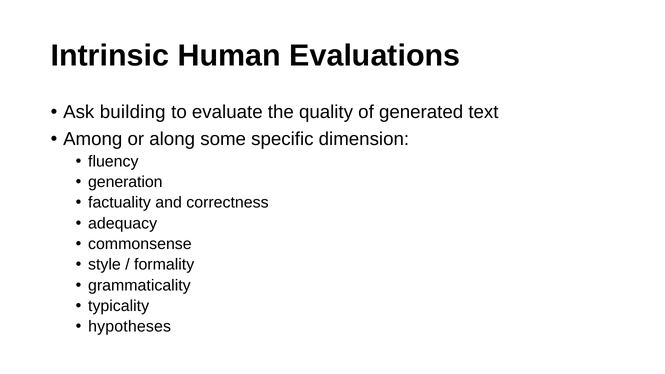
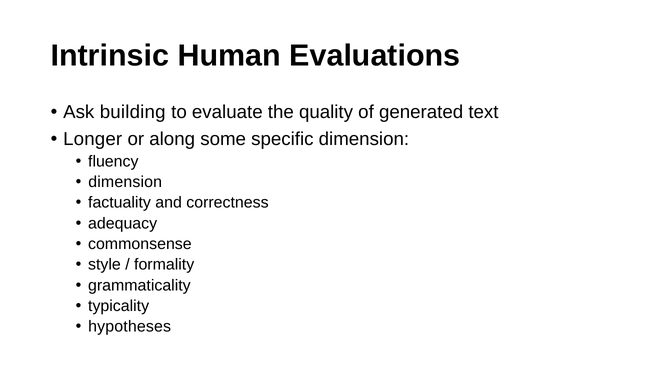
Among: Among -> Longer
generation at (125, 182): generation -> dimension
